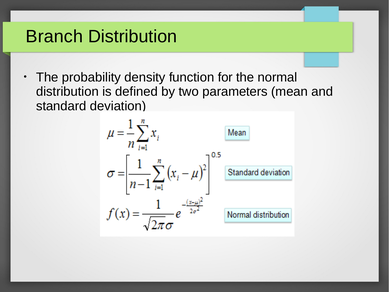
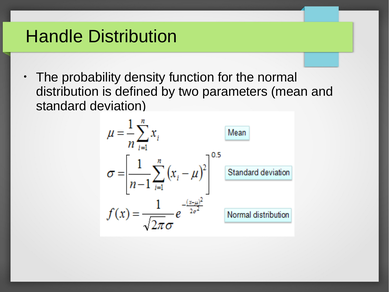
Branch: Branch -> Handle
